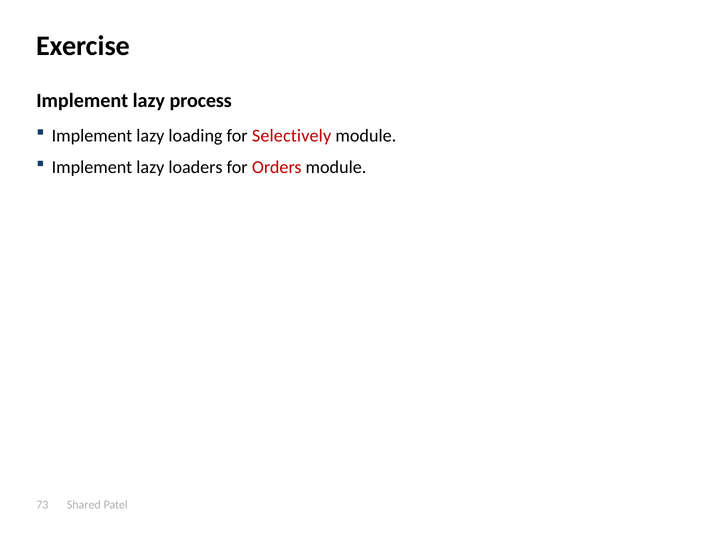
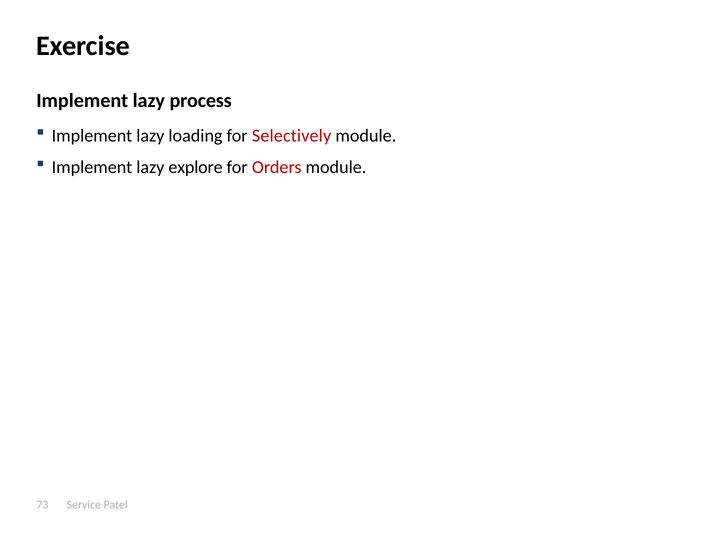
loaders: loaders -> explore
Shared: Shared -> Service
